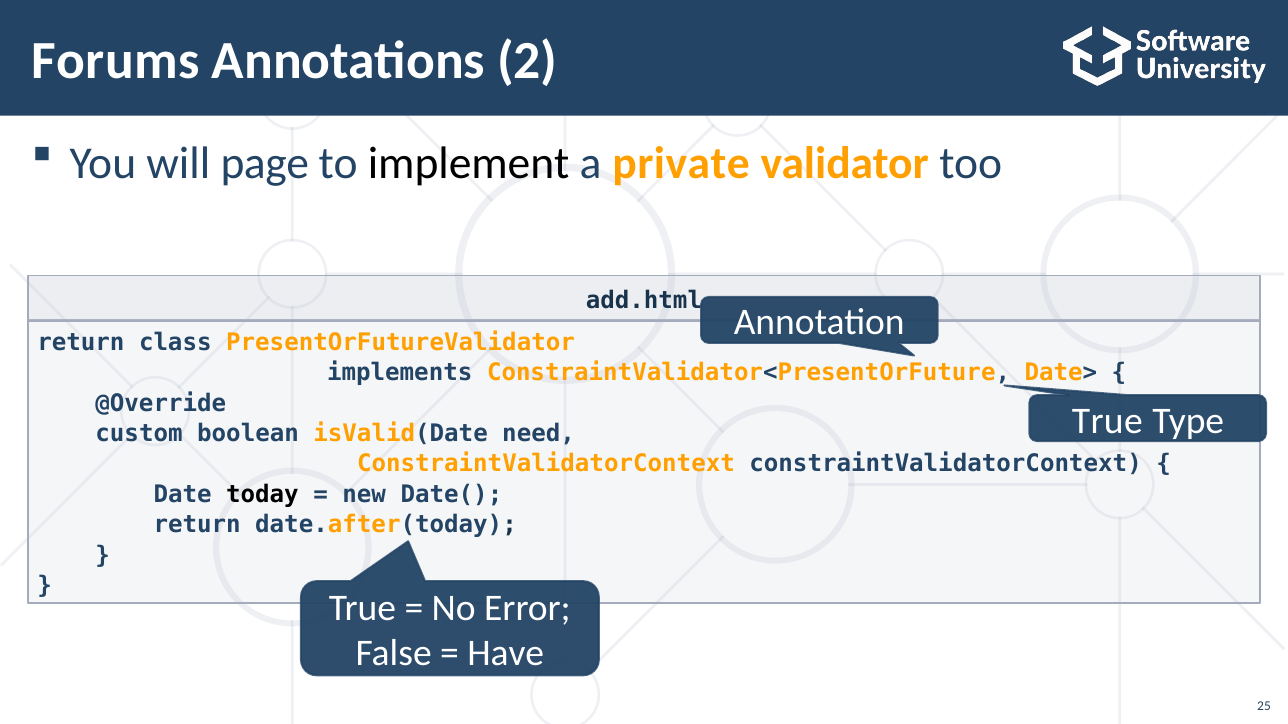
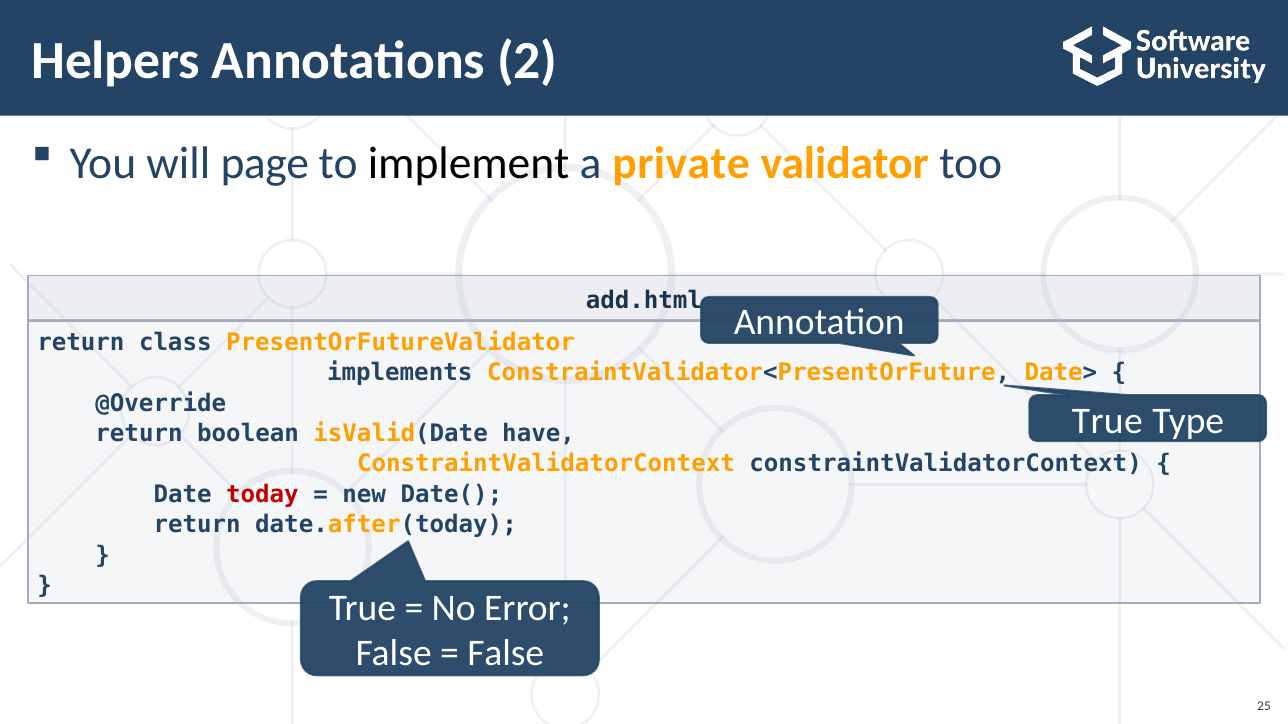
Forums: Forums -> Helpers
custom at (139, 434): custom -> return
need: need -> have
today colour: black -> red
Have at (506, 654): Have -> False
